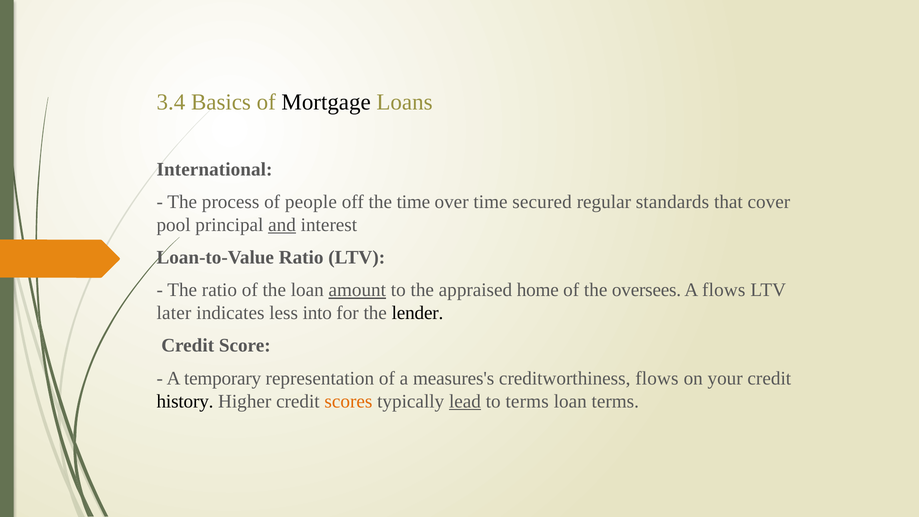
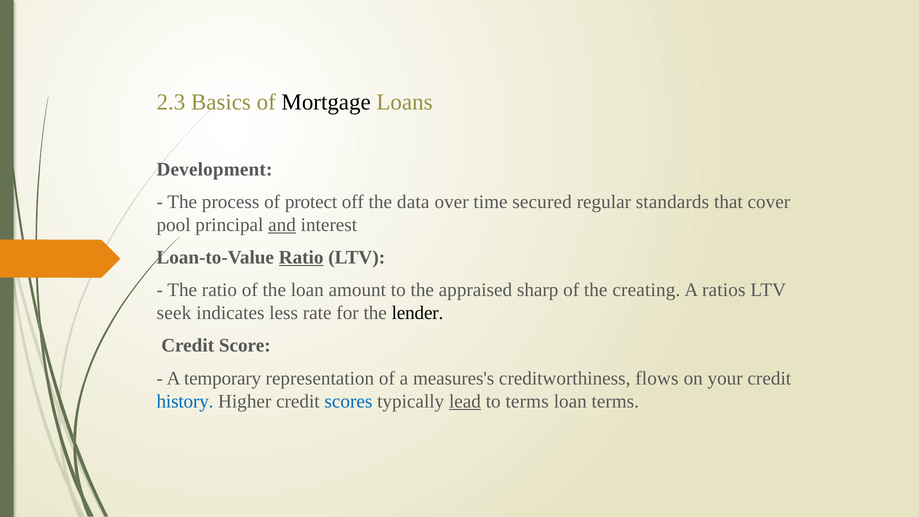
3.4: 3.4 -> 2.3
International: International -> Development
people: people -> protect
the time: time -> data
Ratio at (301, 257) underline: none -> present
amount underline: present -> none
home: home -> sharp
oversees: oversees -> creating
A flows: flows -> ratios
later: later -> seek
into: into -> rate
history colour: black -> blue
scores colour: orange -> blue
